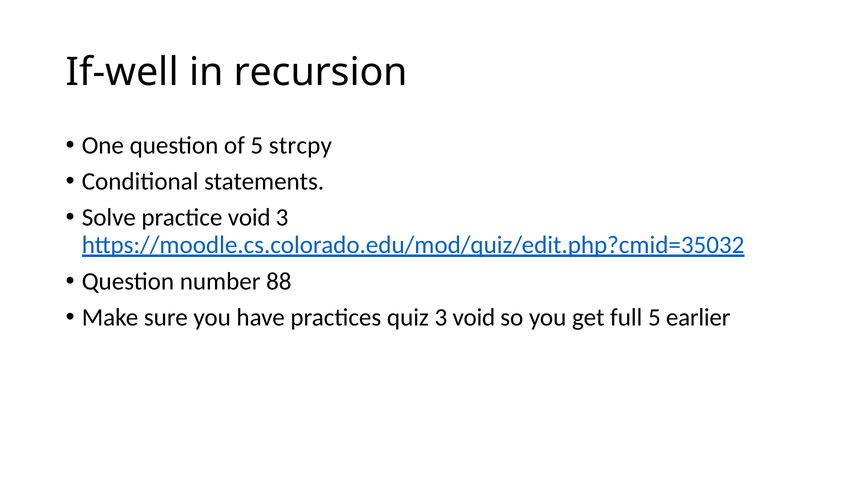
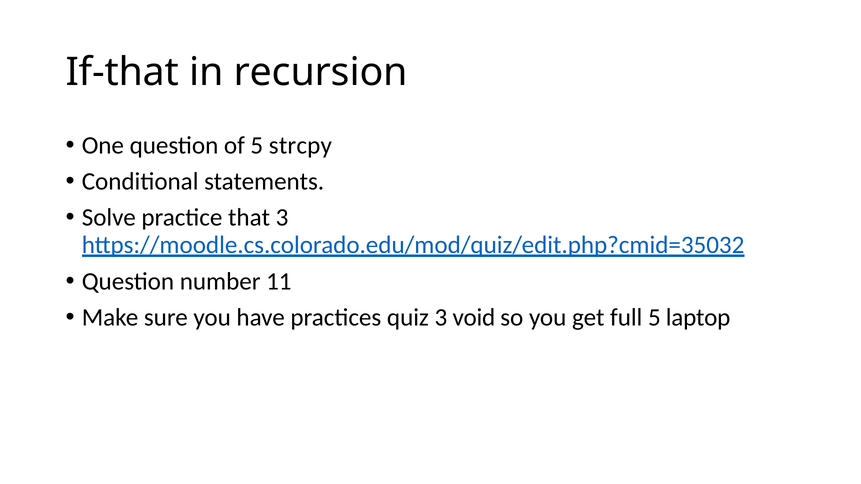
If-well: If-well -> If-that
practice void: void -> that
88: 88 -> 11
earlier: earlier -> laptop
